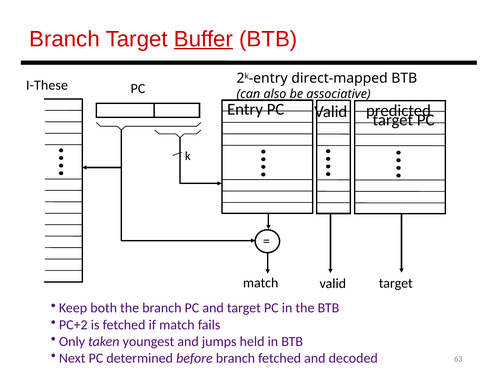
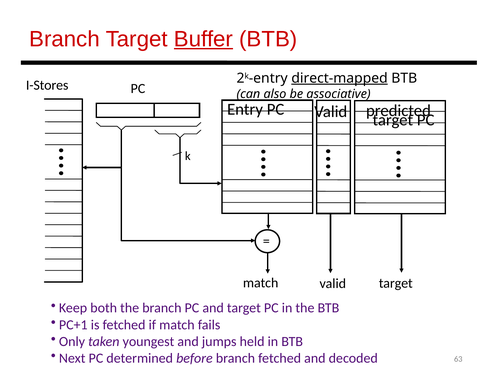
direct-mapped underline: none -> present
I-These: I-These -> I-Stores
PC+2: PC+2 -> PC+1
